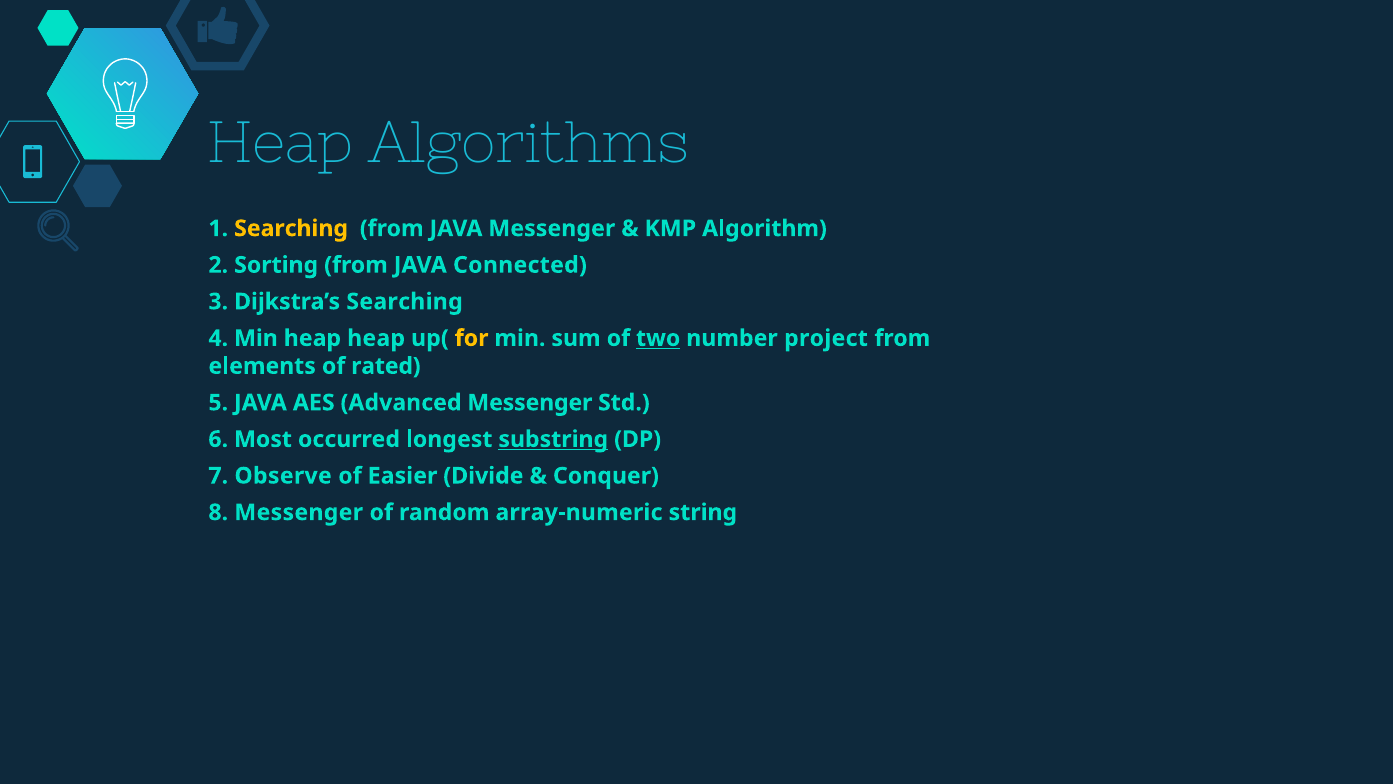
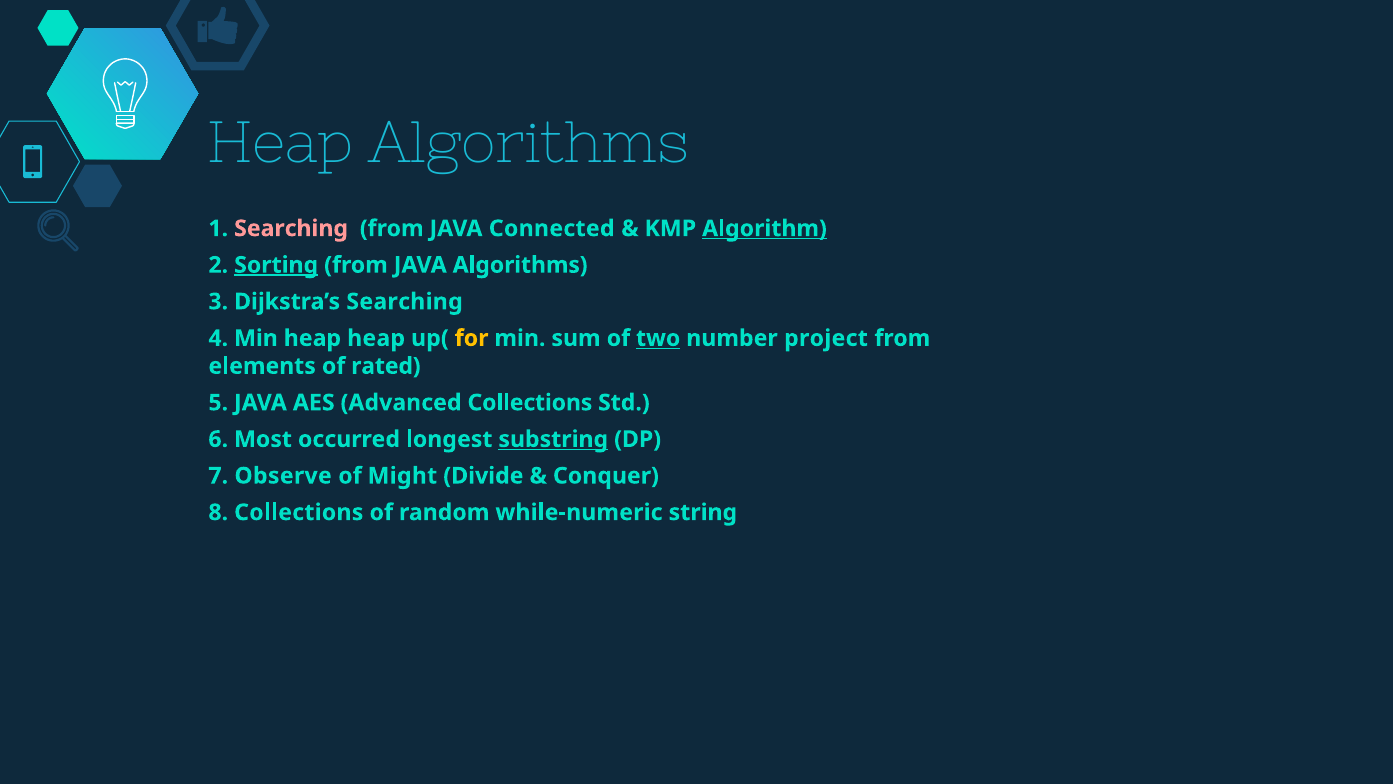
Searching at (291, 228) colour: yellow -> pink
JAVA Messenger: Messenger -> Connected
Algorithm underline: none -> present
Sorting underline: none -> present
JAVA Connected: Connected -> Algorithms
Advanced Messenger: Messenger -> Collections
Easier: Easier -> Might
8 Messenger: Messenger -> Collections
array-numeric: array-numeric -> while-numeric
